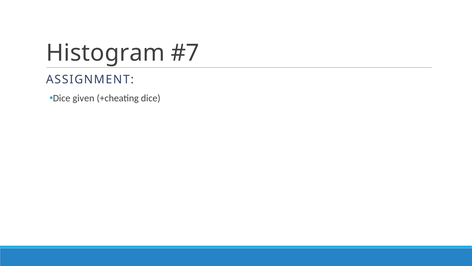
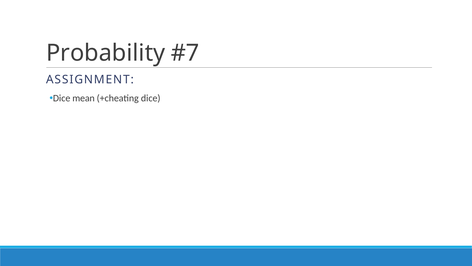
Histogram: Histogram -> Probability
given: given -> mean
